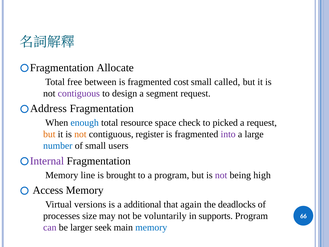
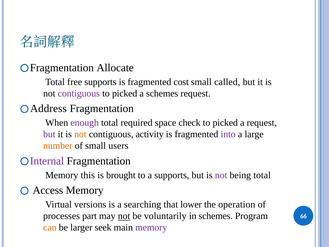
free between: between -> supports
design at (125, 93): design -> picked
a segment: segment -> schemes
enough colour: blue -> purple
resource: resource -> required
but at (49, 134) colour: orange -> purple
register: register -> activity
number colour: blue -> orange
line: line -> this
a program: program -> supports
being high: high -> total
additional: additional -> searching
again: again -> lower
deadlocks: deadlocks -> operation
size: size -> part
not at (124, 216) underline: none -> present
in supports: supports -> schemes
can colour: purple -> orange
memory at (151, 227) colour: blue -> purple
